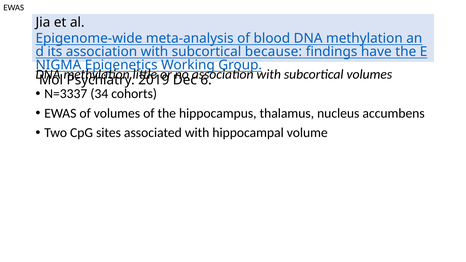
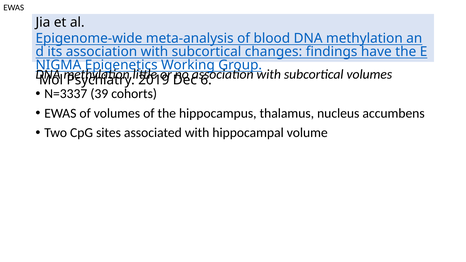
because: because -> changes
34: 34 -> 39
